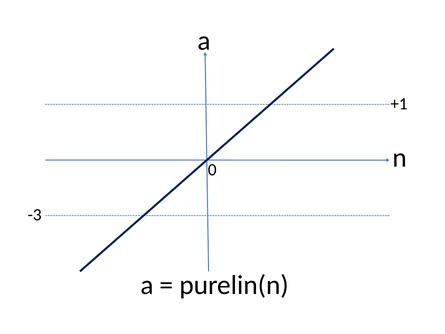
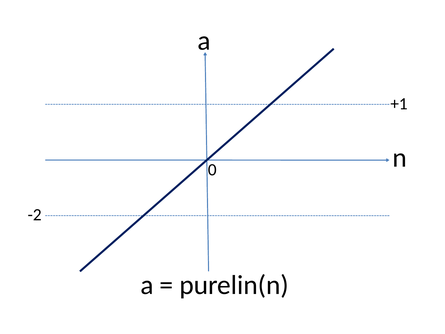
-3: -3 -> -2
